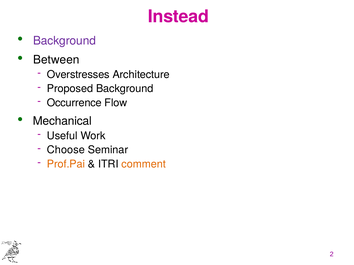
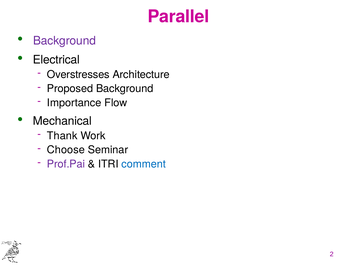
Instead: Instead -> Parallel
Between: Between -> Electrical
Occurrence: Occurrence -> Importance
Useful: Useful -> Thank
Prof.Pai colour: orange -> purple
comment colour: orange -> blue
